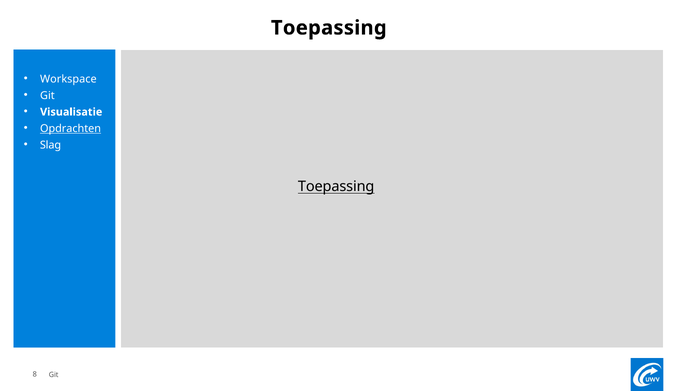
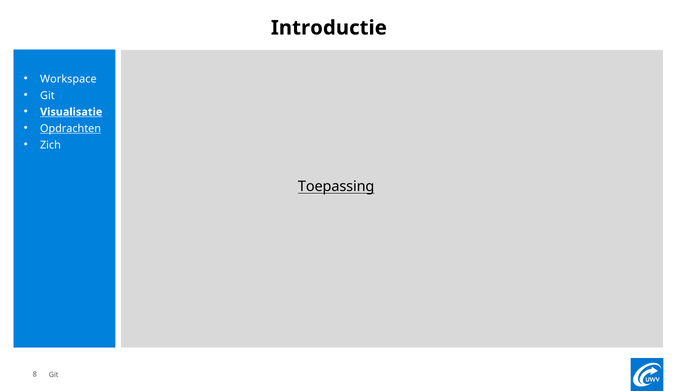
Toepassing at (329, 28): Toepassing -> Introductie
Visualisatie underline: none -> present
Slag: Slag -> Zich
